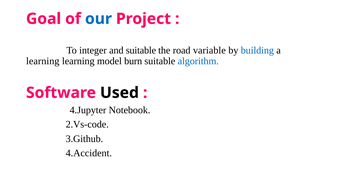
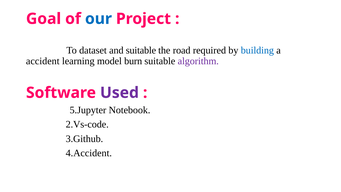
integer: integer -> dataset
variable: variable -> required
learning at (43, 61): learning -> accident
algorithm colour: blue -> purple
Used colour: black -> purple
4.Jupyter: 4.Jupyter -> 5.Jupyter
